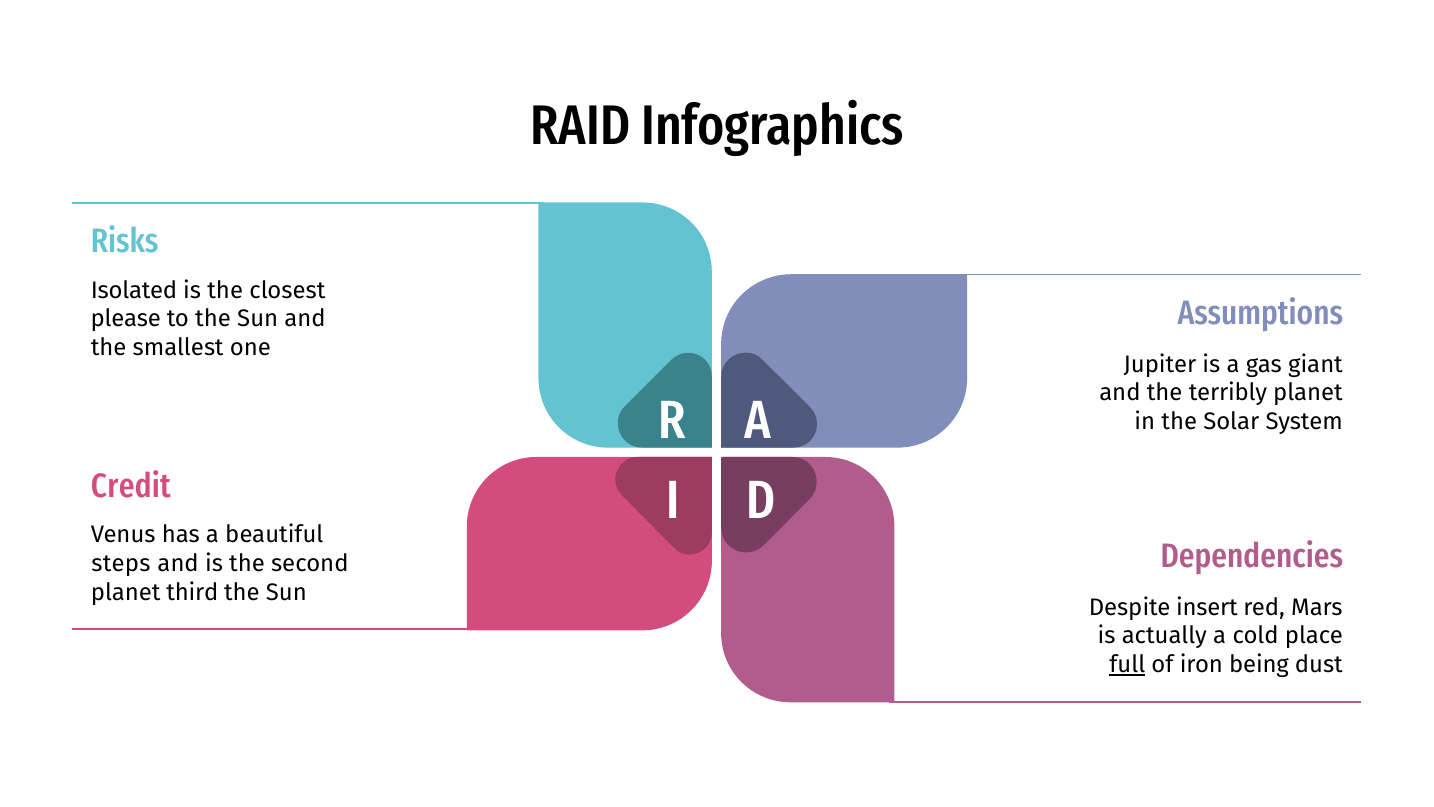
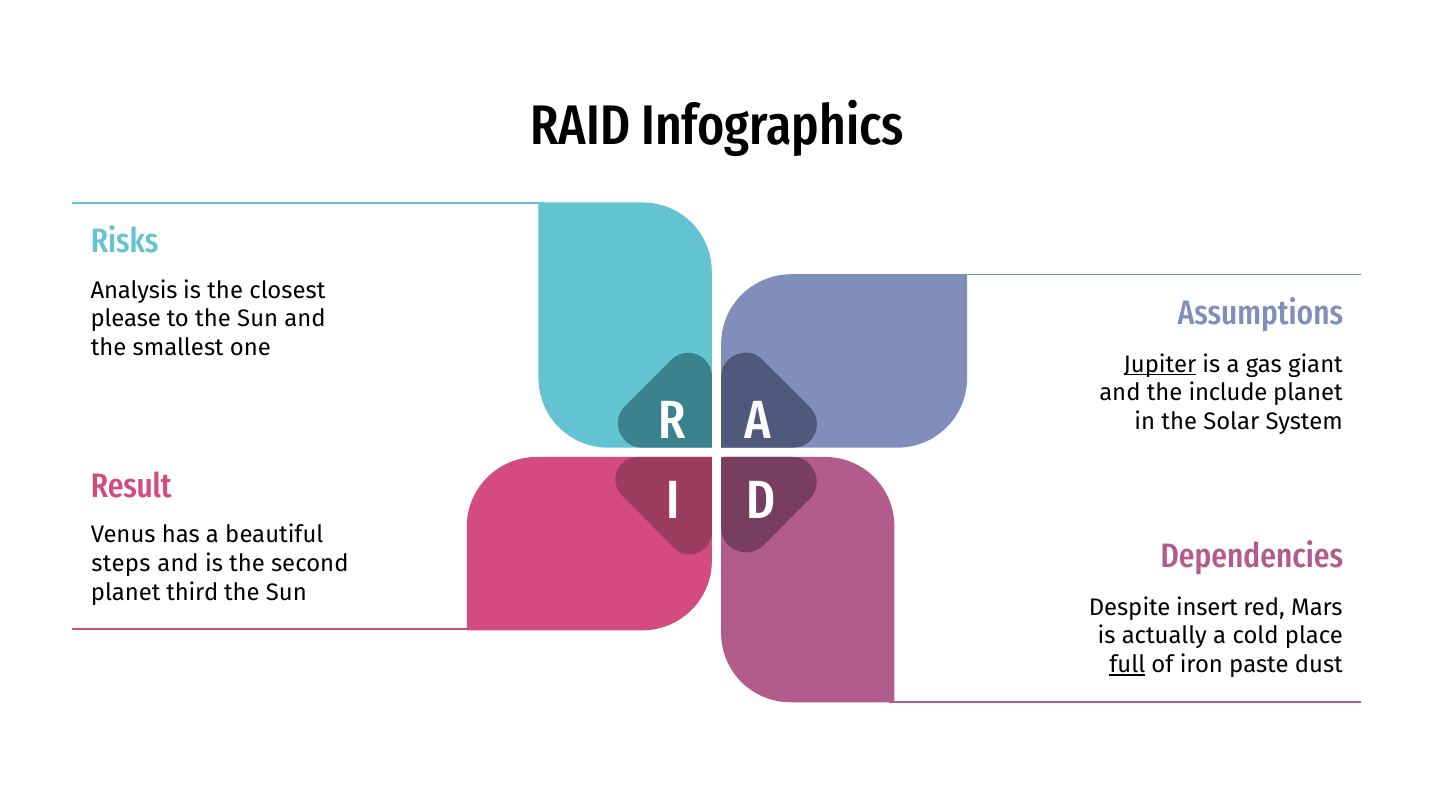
Isolated: Isolated -> Analysis
Jupiter underline: none -> present
terribly: terribly -> include
Credit: Credit -> Result
being: being -> paste
